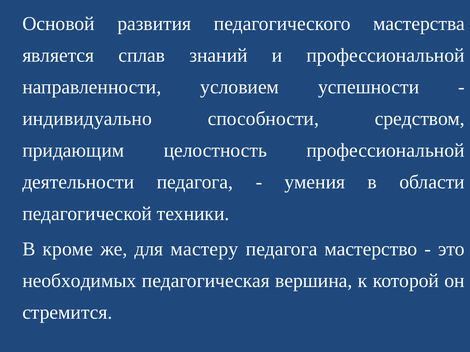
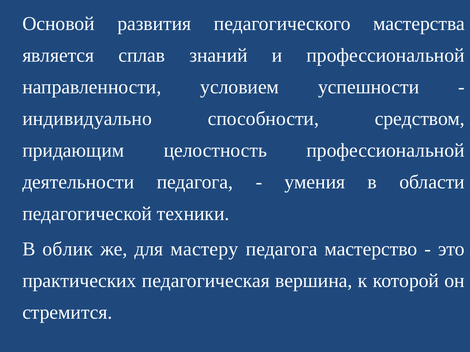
кроме: кроме -> облик
необходимых: необходимых -> практических
